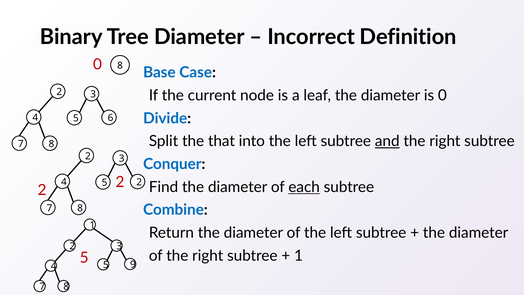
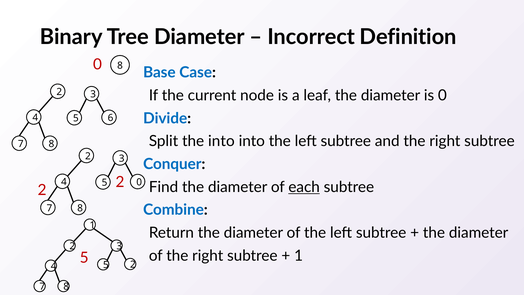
the that: that -> into
and underline: present -> none
2 at (139, 182): 2 -> 0
5 9: 9 -> 2
